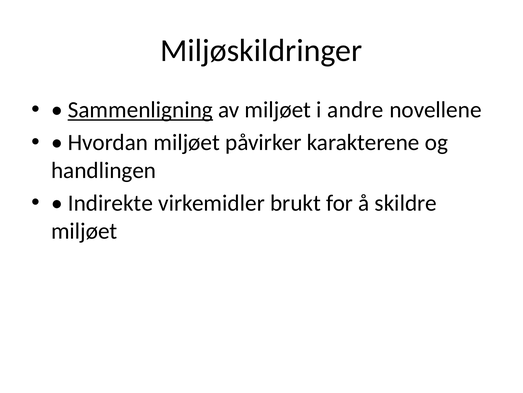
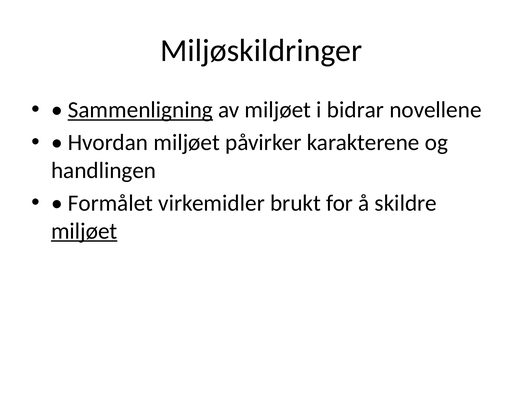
andre: andre -> bidrar
Indirekte: Indirekte -> Formålet
miljøet at (84, 231) underline: none -> present
